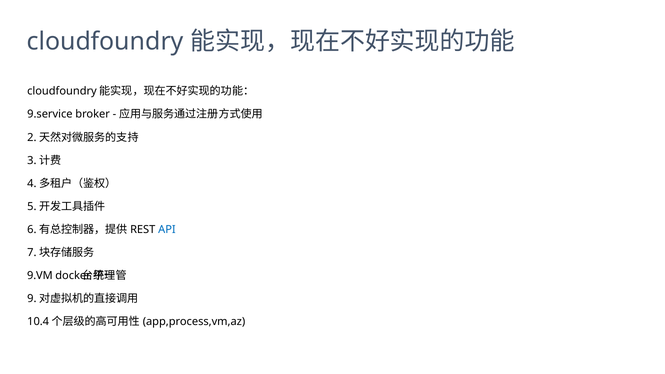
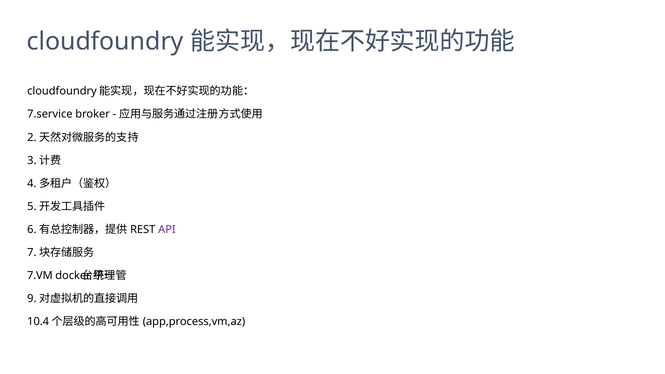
9.service: 9.service -> 7.service
API colour: blue -> purple
9.VM: 9.VM -> 7.VM
